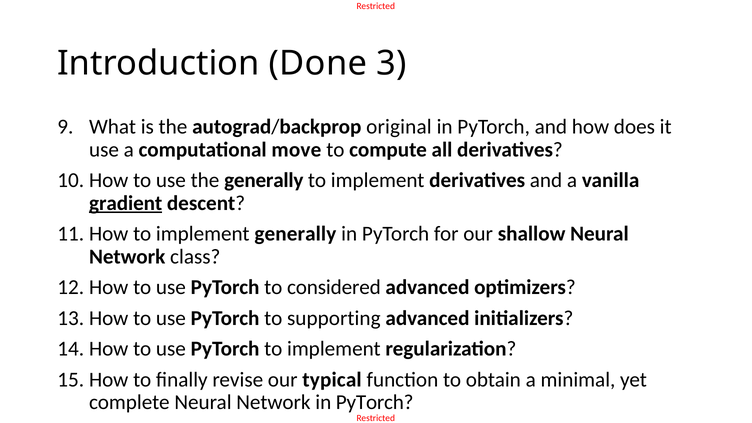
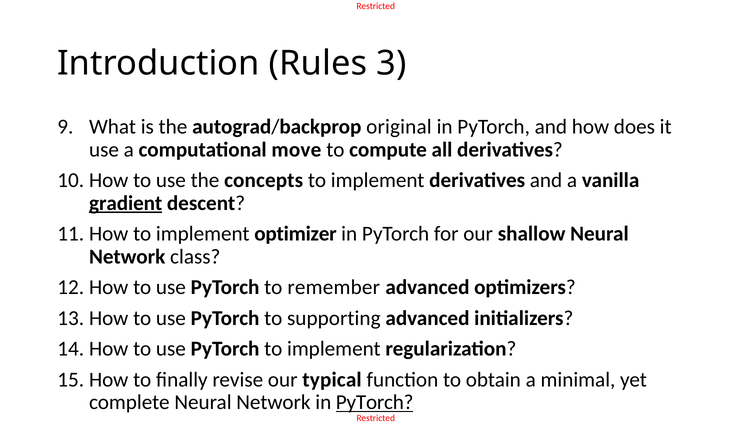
Done: Done -> Rules
the generally: generally -> concepts
implement generally: generally -> optimizer
considered: considered -> remember
PyTorch at (375, 402) underline: none -> present
